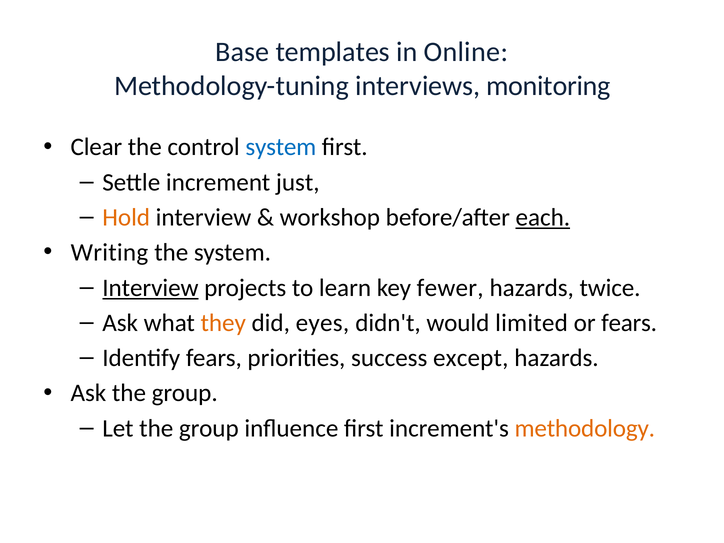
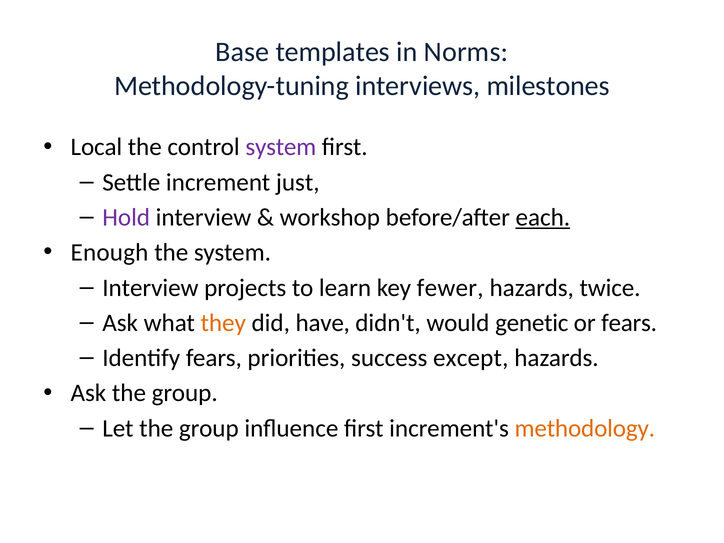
Online: Online -> Norms
monitoring: monitoring -> milestones
Clear: Clear -> Local
system at (281, 147) colour: blue -> purple
Hold colour: orange -> purple
Writing: Writing -> Enough
Interview at (150, 288) underline: present -> none
eyes: eyes -> have
limited: limited -> genetic
